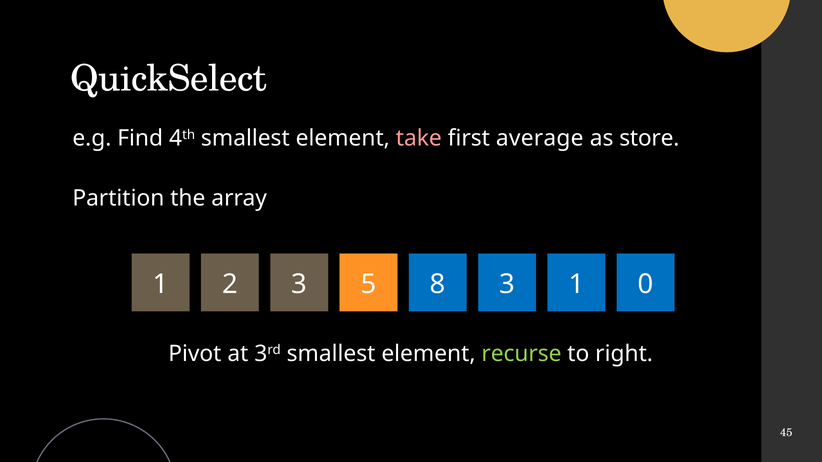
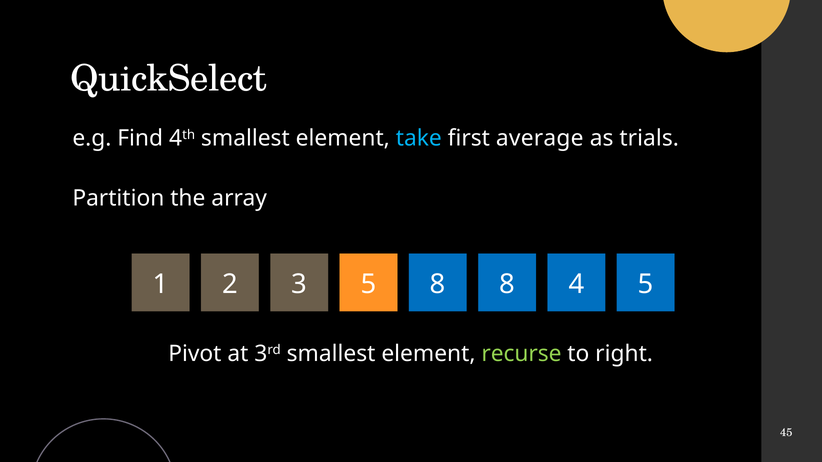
take colour: pink -> light blue
store: store -> trials
1 3: 3 -> 8
8 1: 1 -> 4
2 0: 0 -> 5
